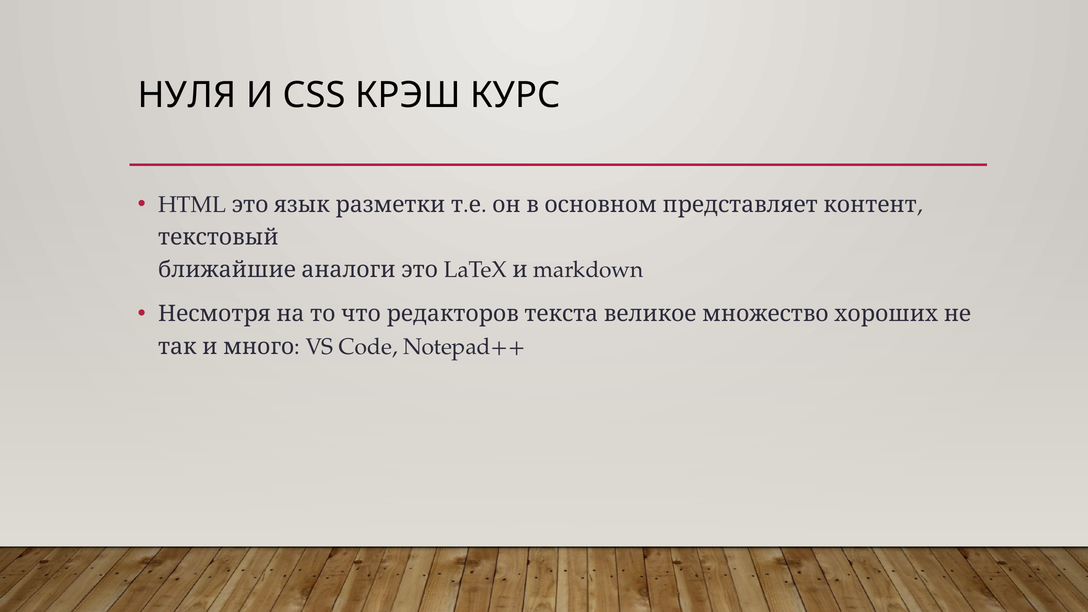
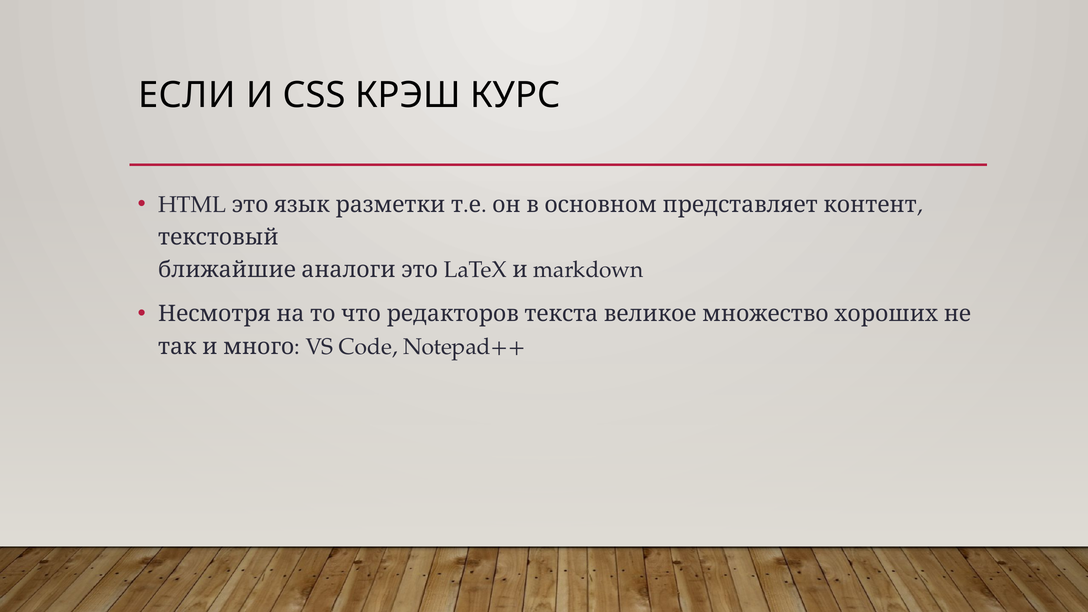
НУЛЯ: НУЛЯ -> ЕСЛИ
